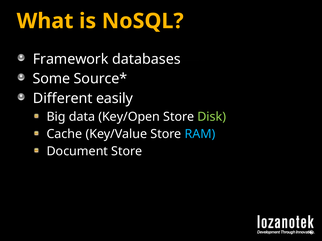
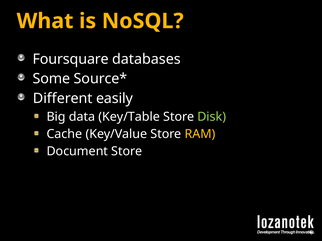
Framework: Framework -> Foursquare
Key/Open: Key/Open -> Key/Table
RAM colour: light blue -> yellow
